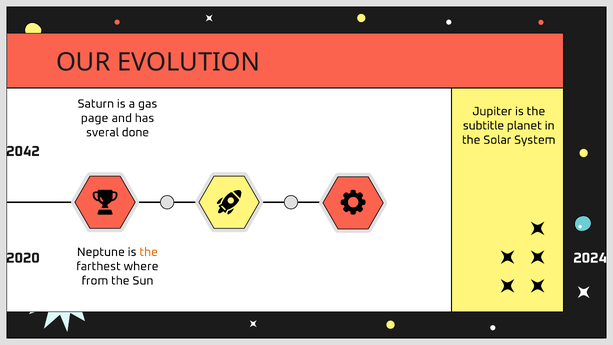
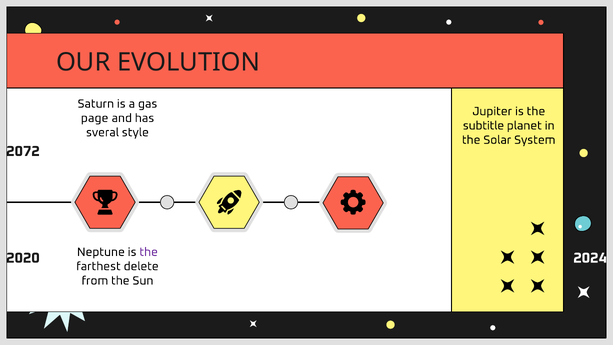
done: done -> style
2042: 2042 -> 2072
the at (149, 252) colour: orange -> purple
where: where -> delete
